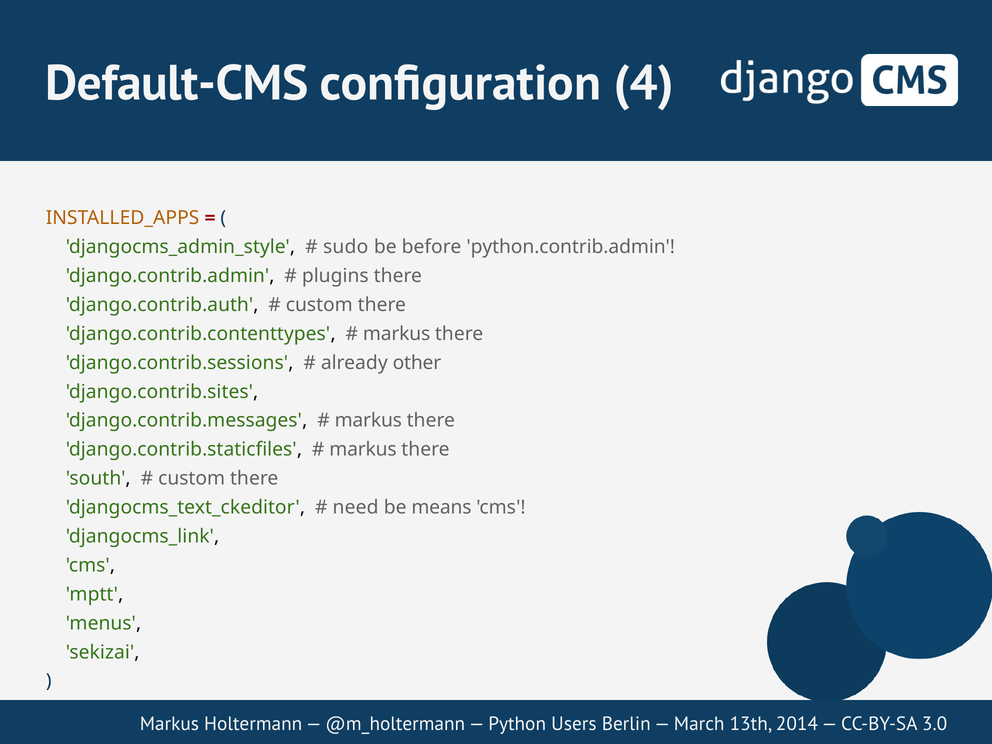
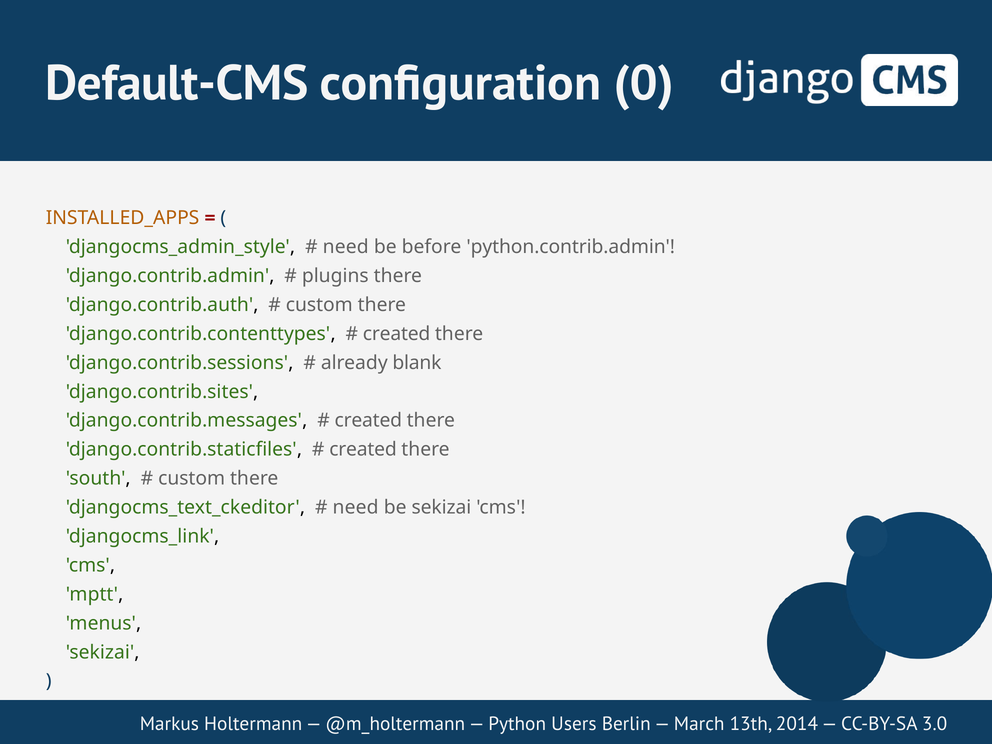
4: 4 -> 0
sudo at (346, 247): sudo -> need
markus at (397, 334): markus -> created
other: other -> blank
markus at (368, 421): markus -> created
markus at (363, 450): markus -> created
be means: means -> sekizai
